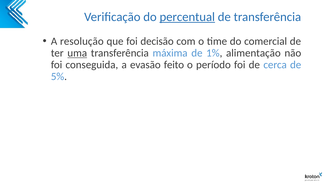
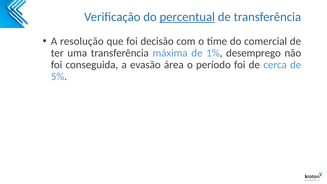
uma underline: present -> none
alimentação: alimentação -> desemprego
feito: feito -> área
